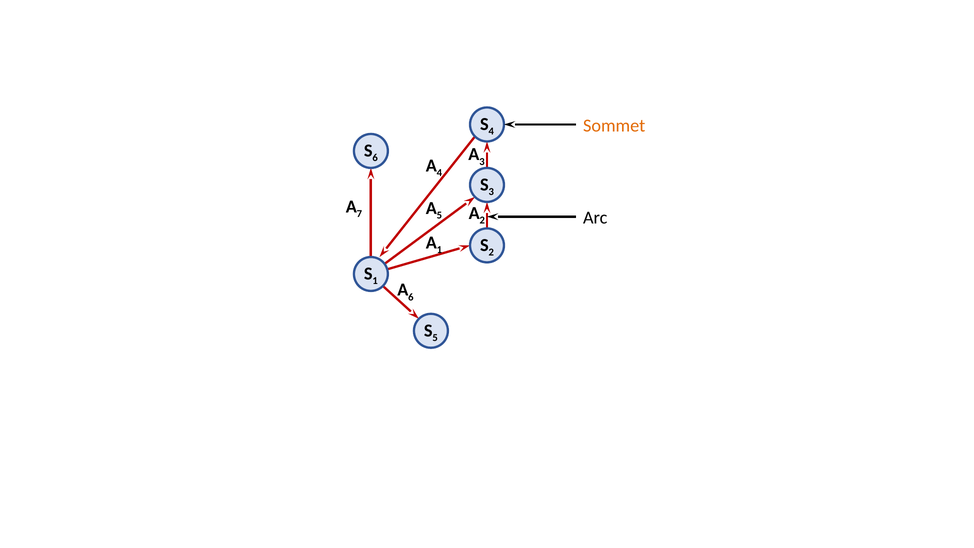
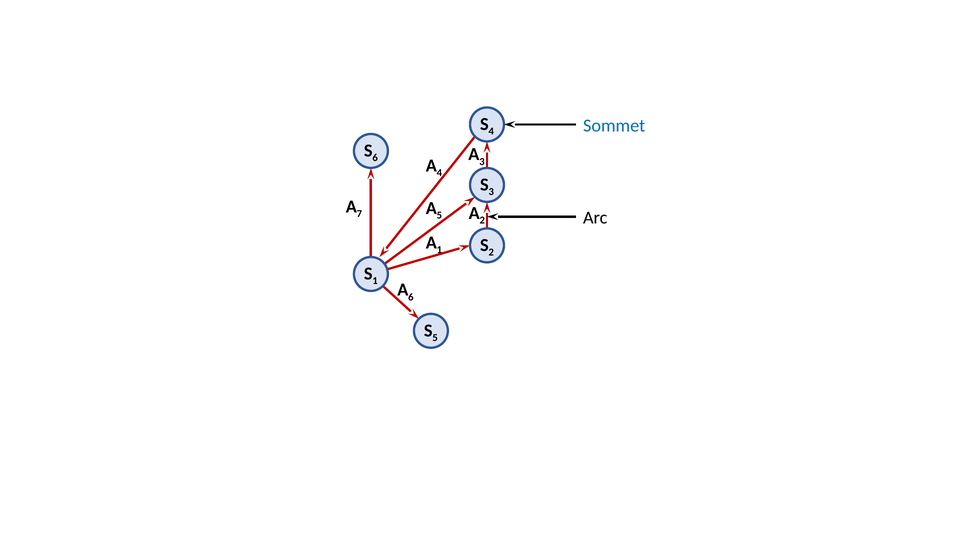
Sommet colour: orange -> blue
